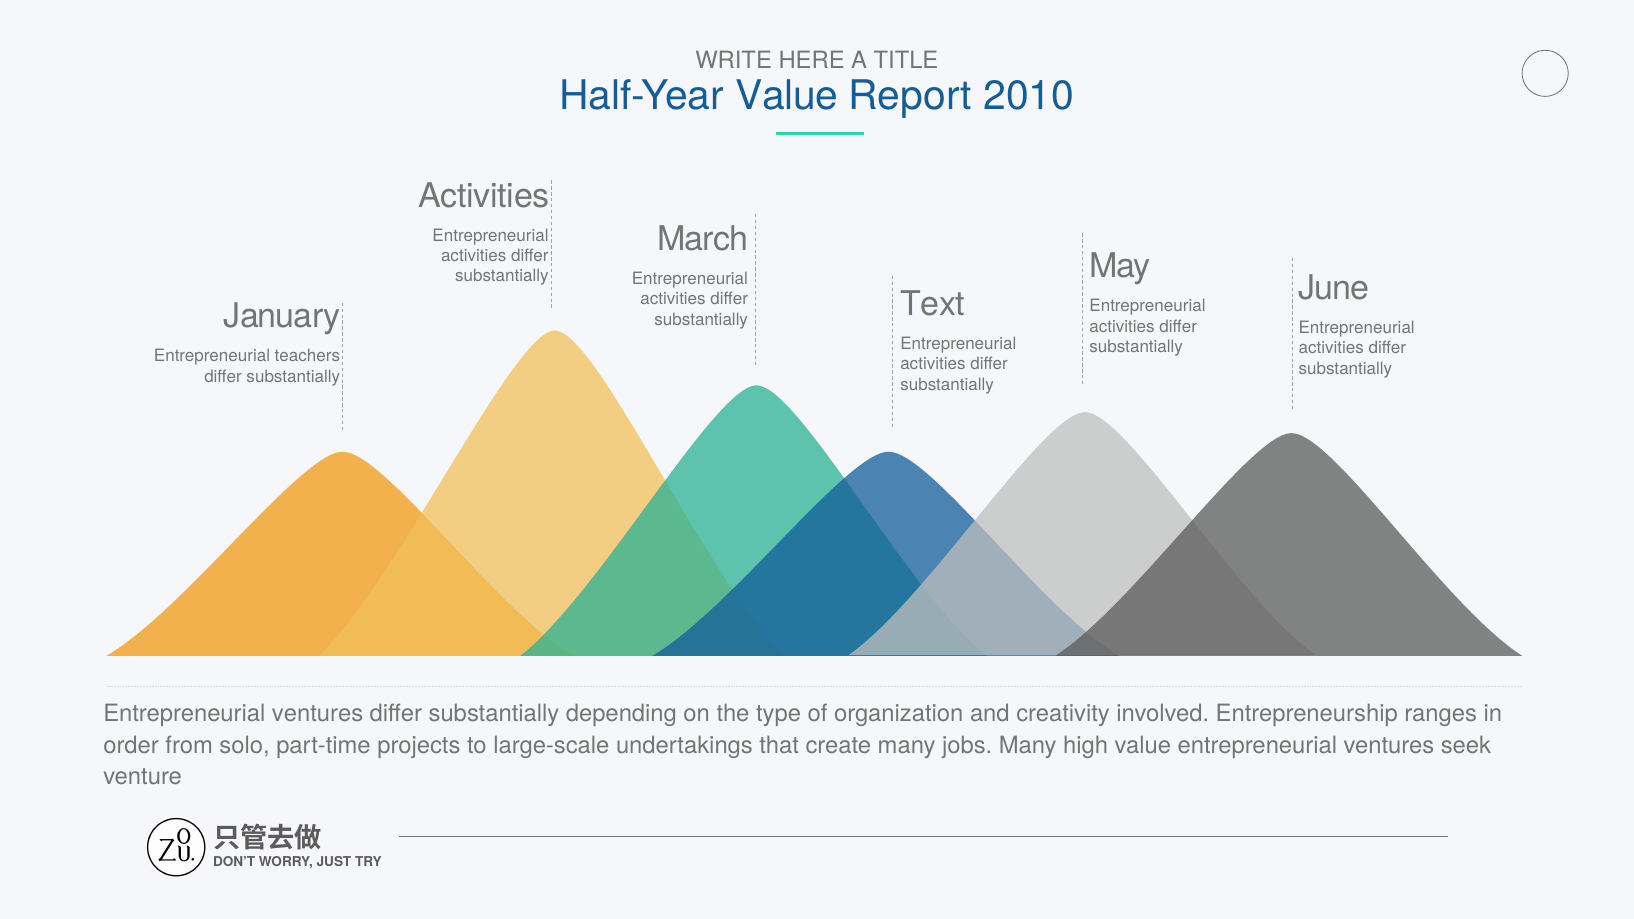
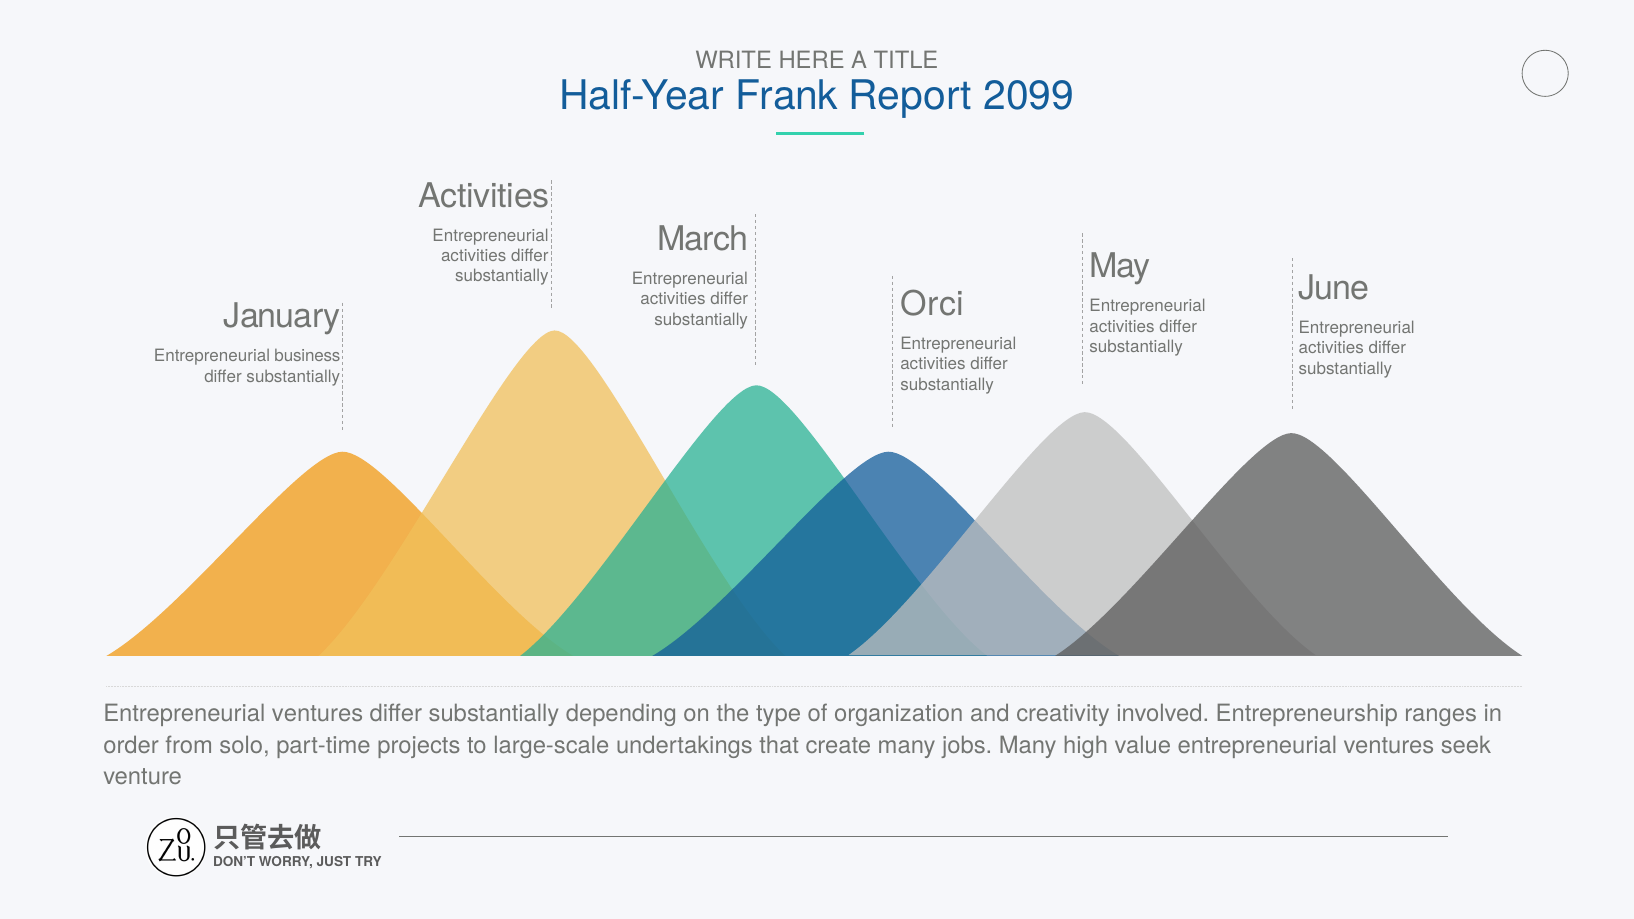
Half-Year Value: Value -> Frank
2010: 2010 -> 2099
Text: Text -> Orci
teachers: teachers -> business
